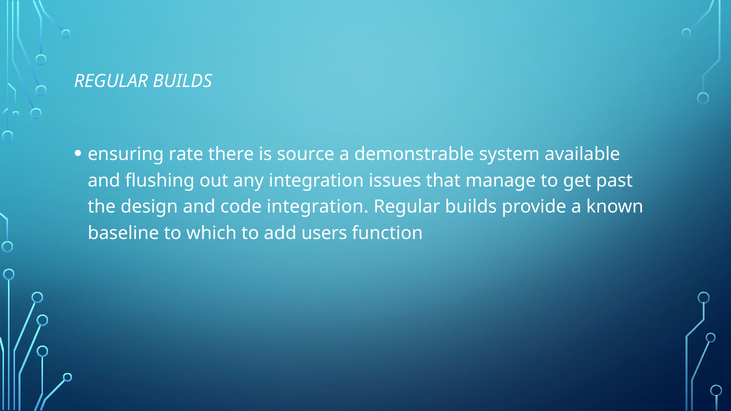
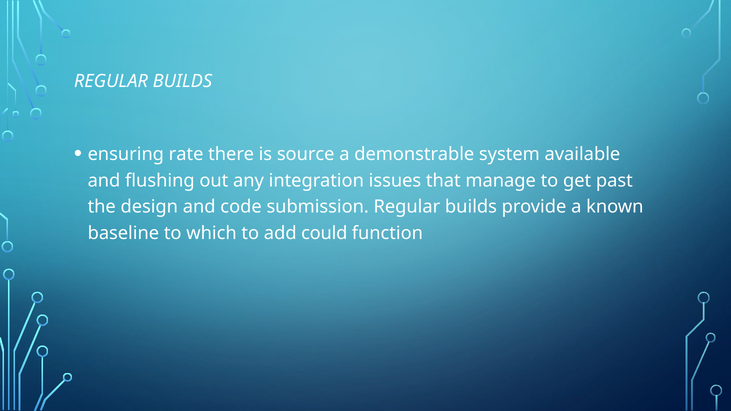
code integration: integration -> submission
users: users -> could
